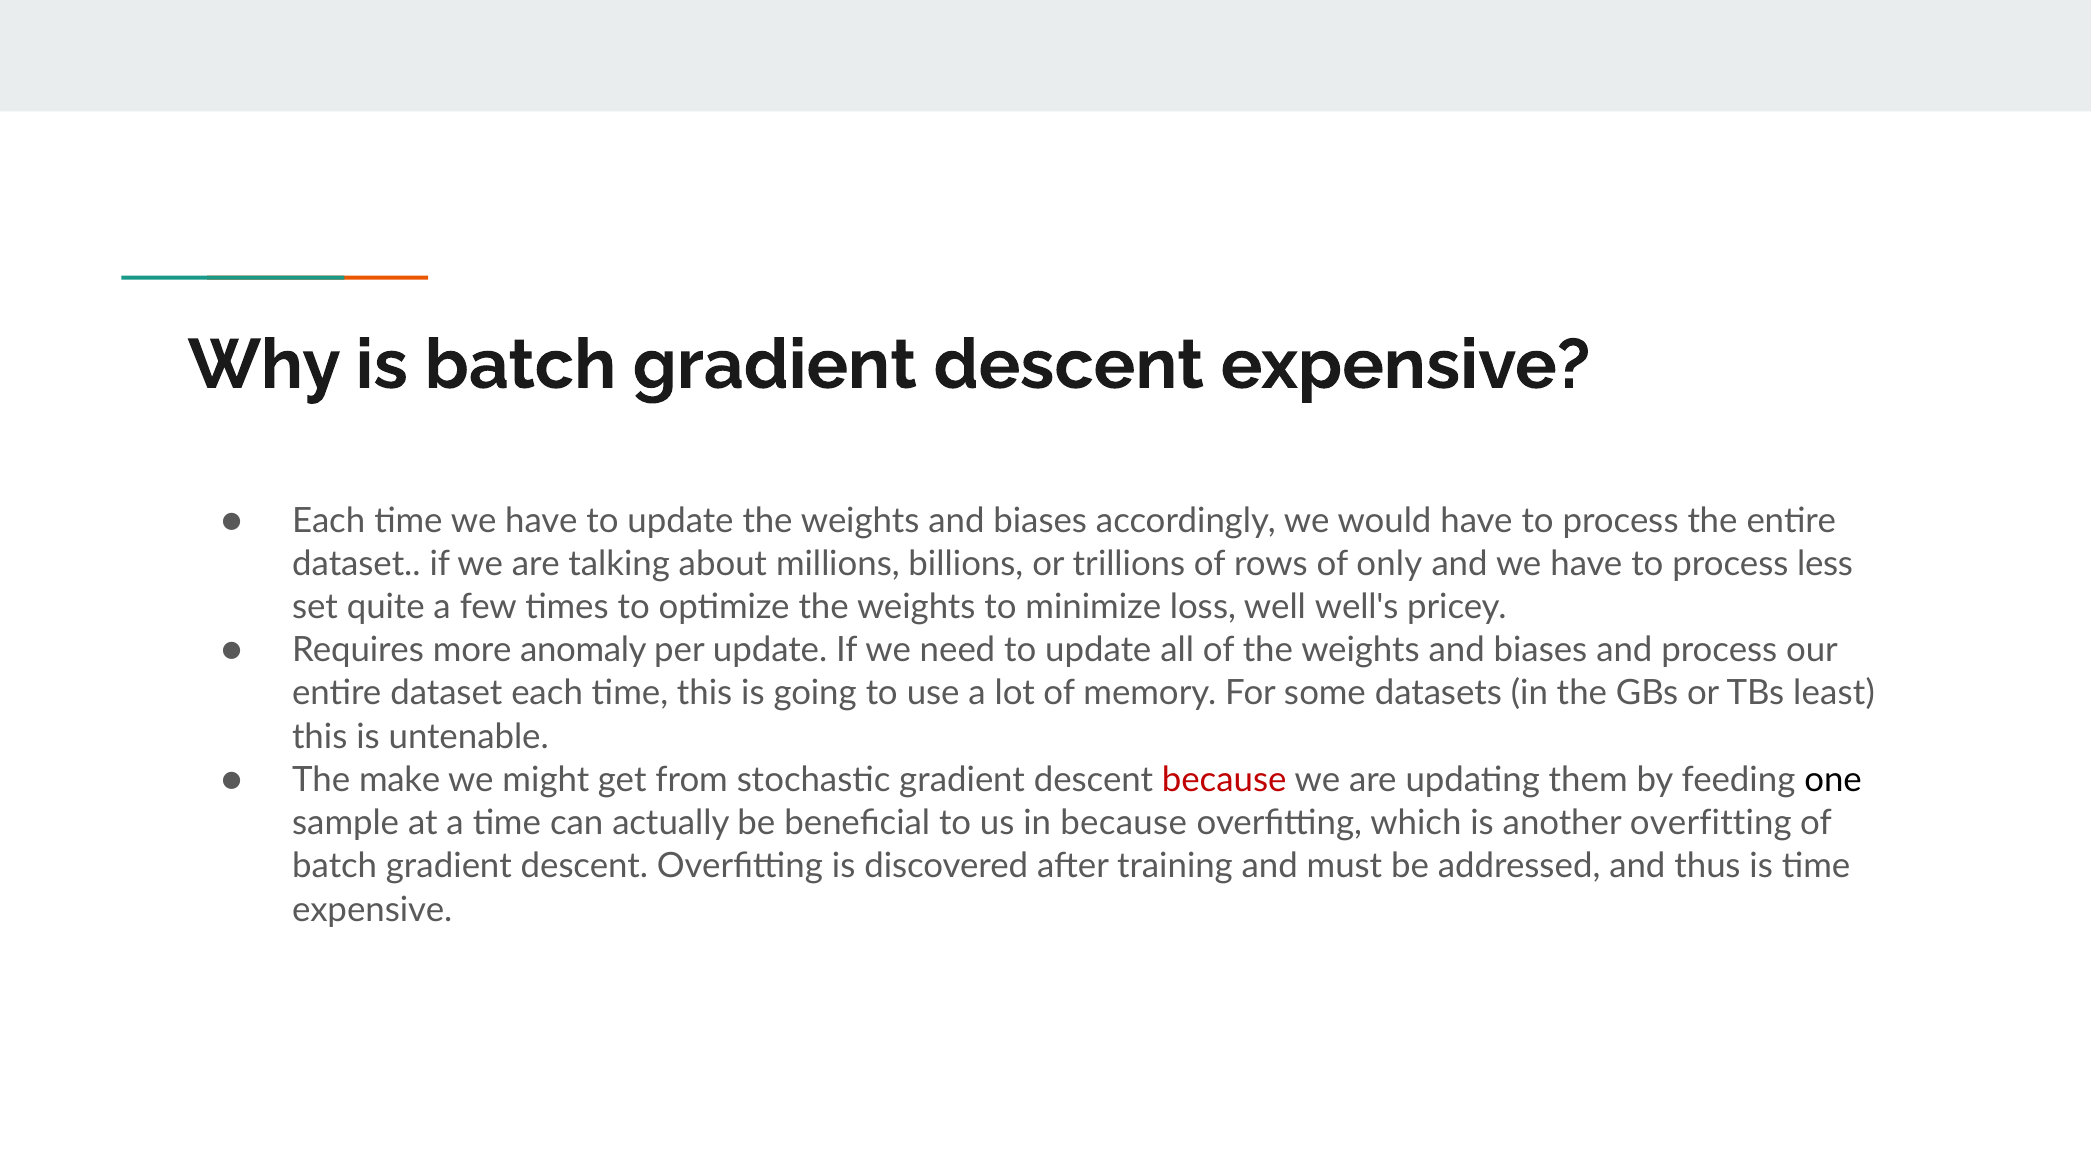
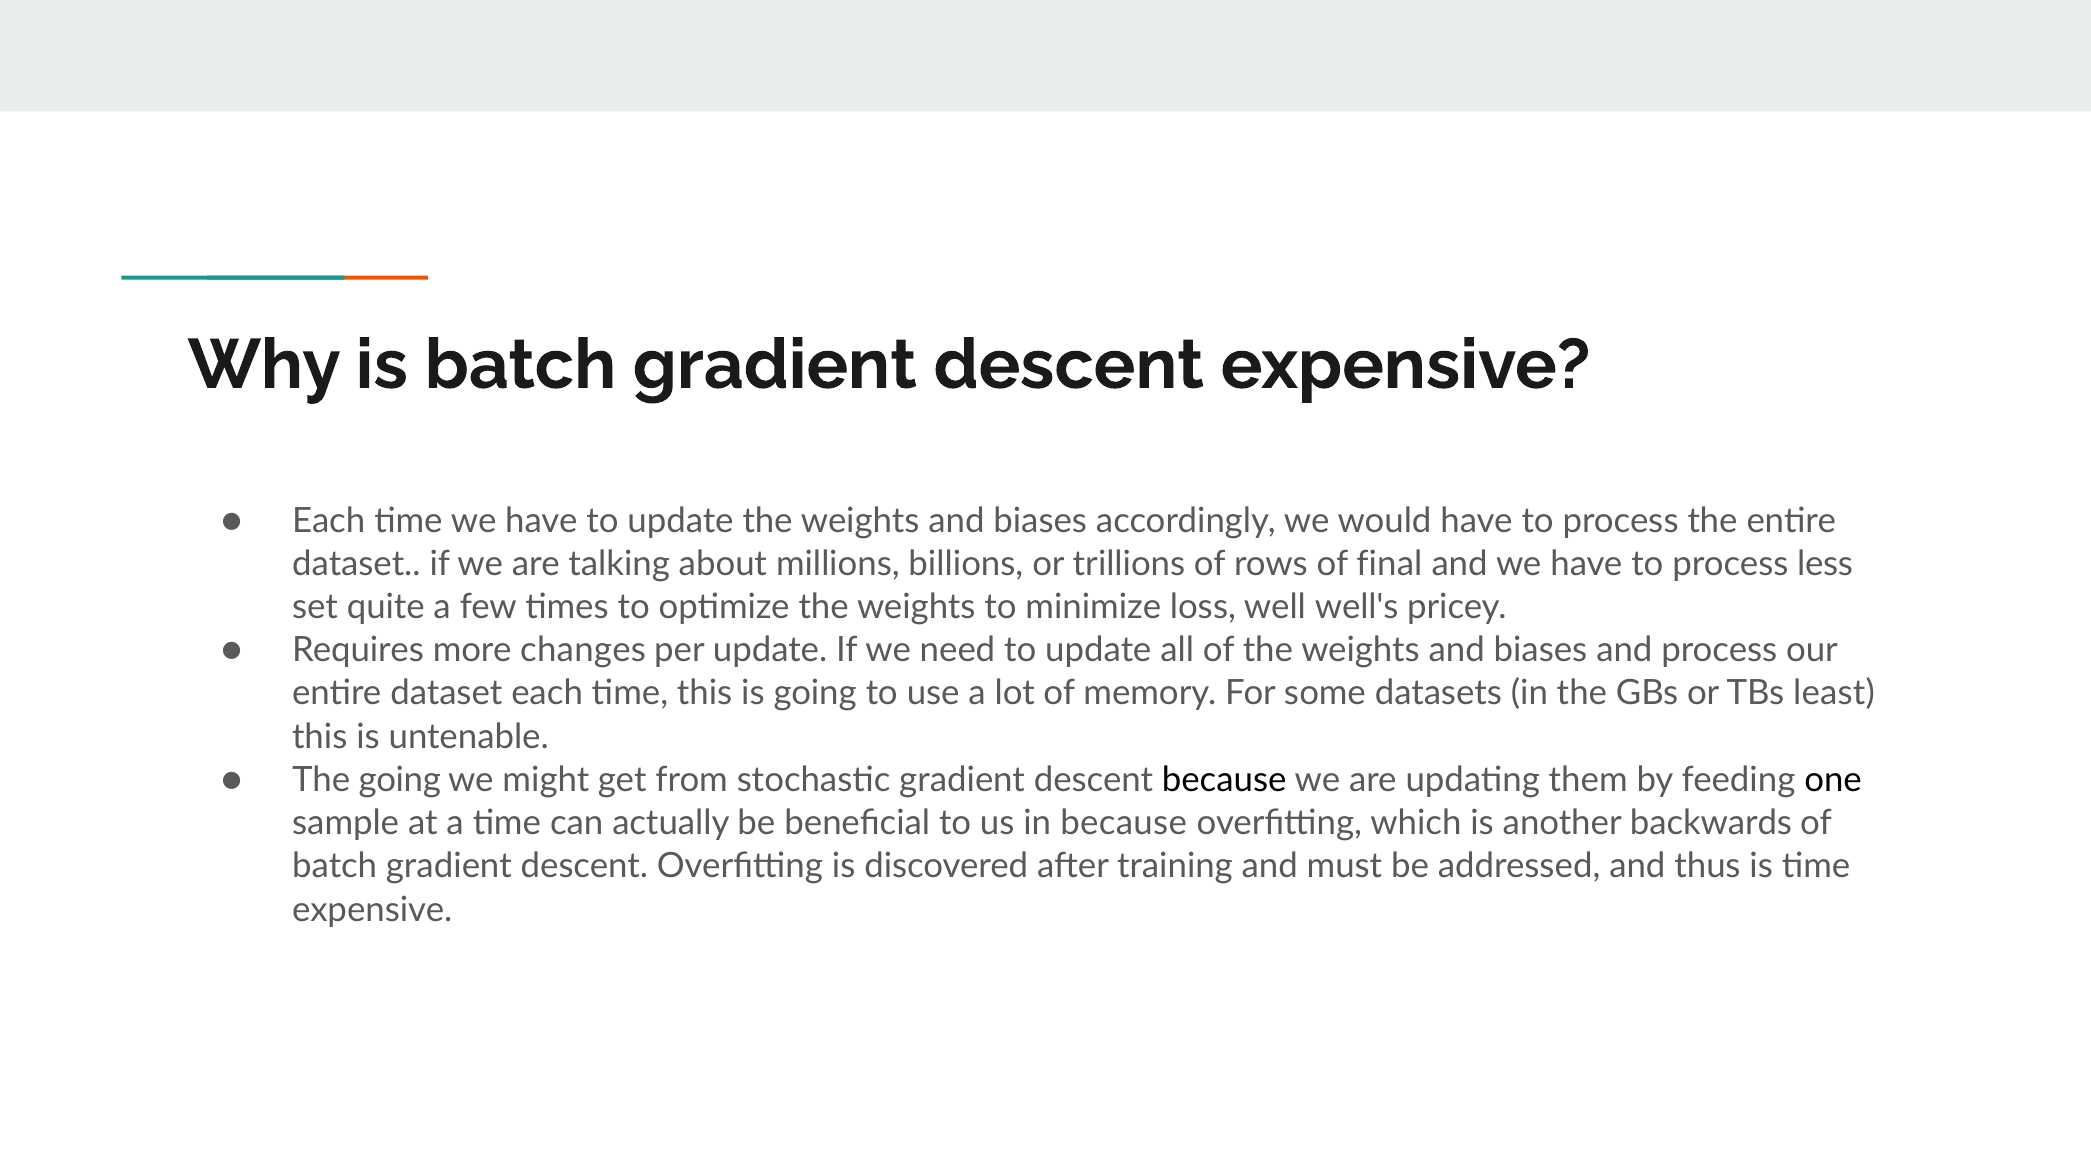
only: only -> final
anomaly: anomaly -> changes
The make: make -> going
because at (1224, 780) colour: red -> black
another overfitting: overfitting -> backwards
